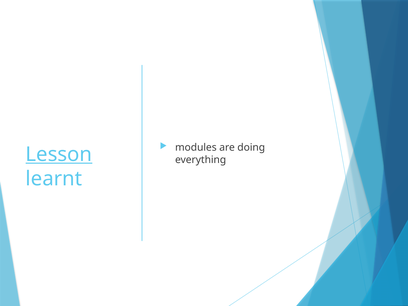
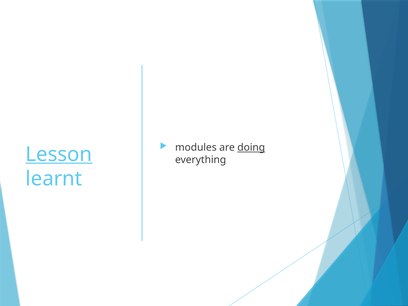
doing underline: none -> present
